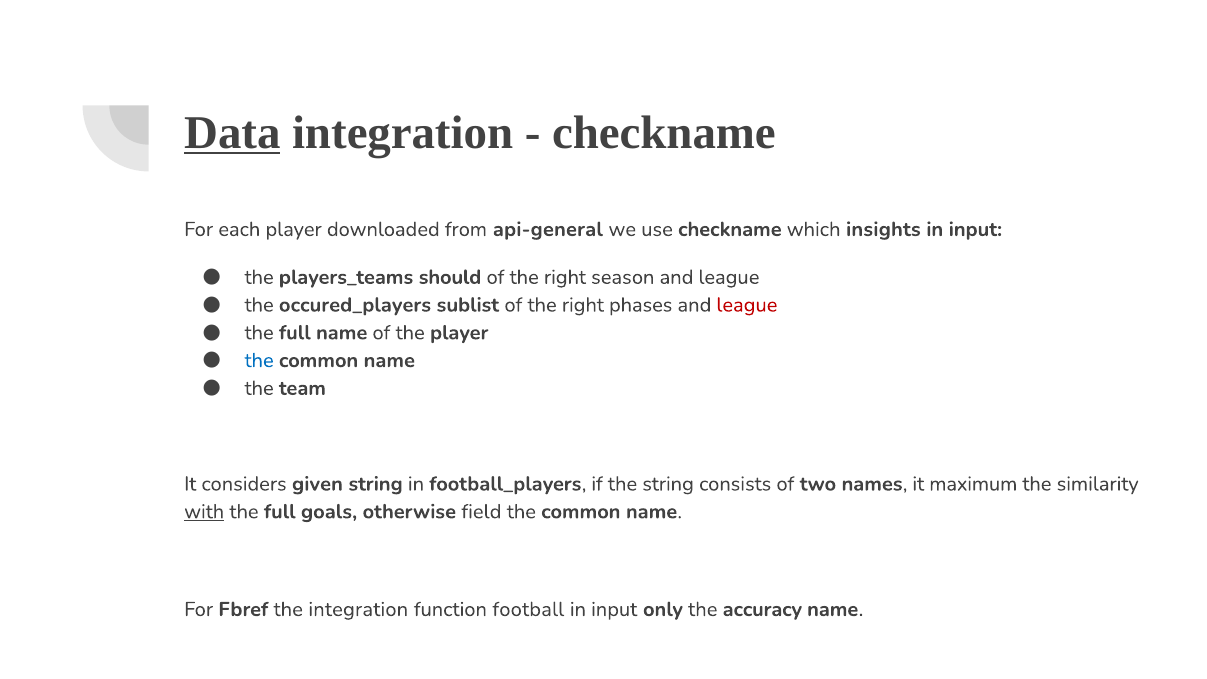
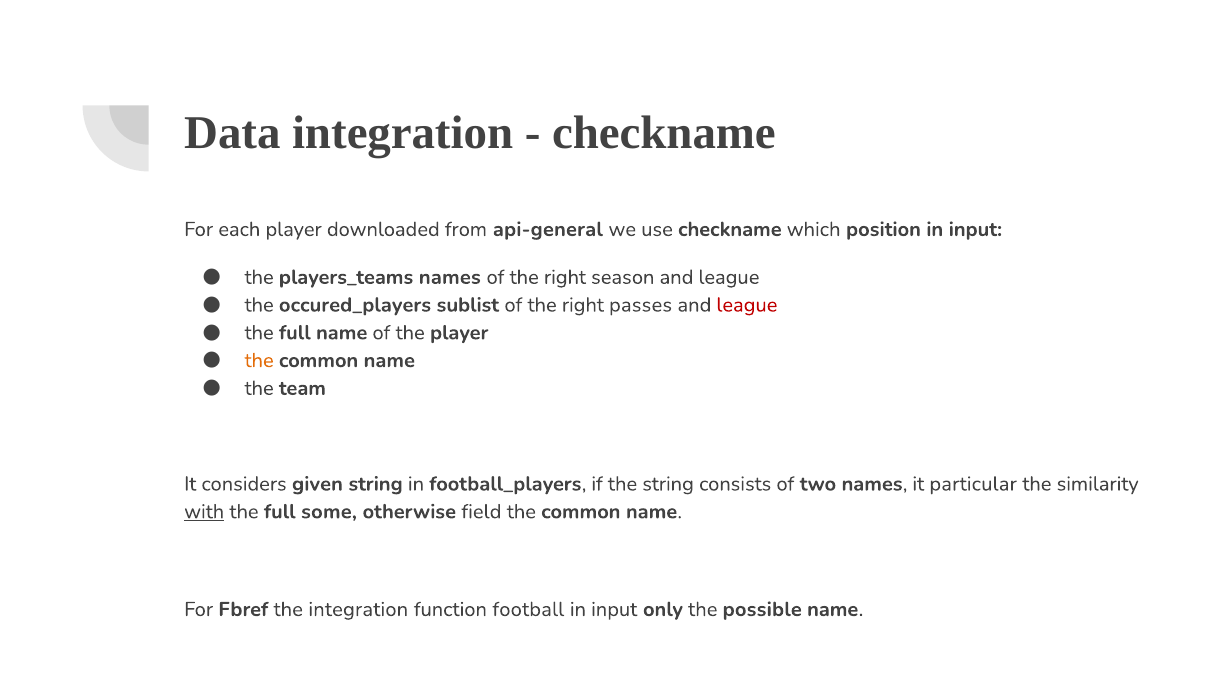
Data underline: present -> none
insights: insights -> position
players_teams should: should -> names
phases: phases -> passes
the at (259, 360) colour: blue -> orange
maximum: maximum -> particular
goals: goals -> some
accuracy: accuracy -> possible
